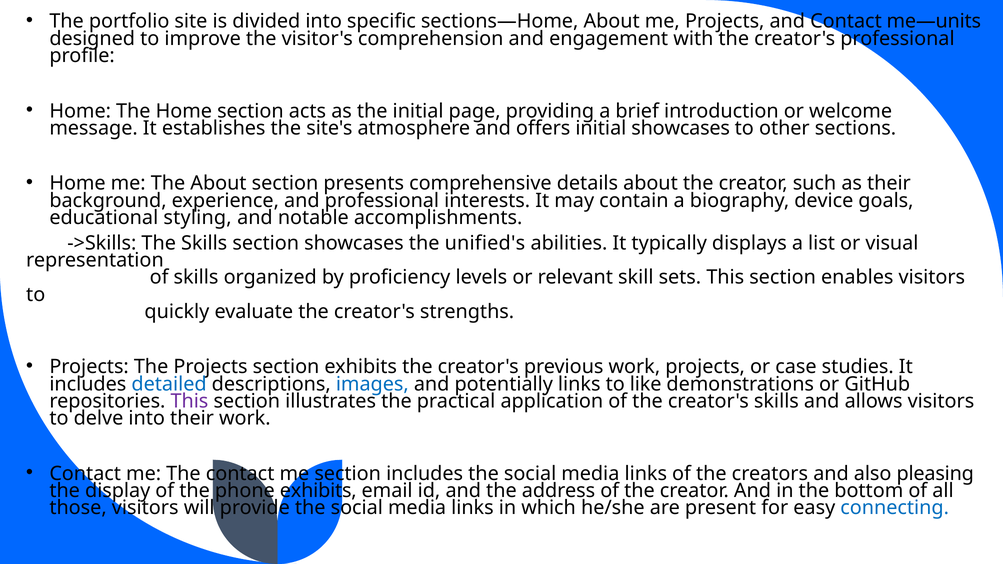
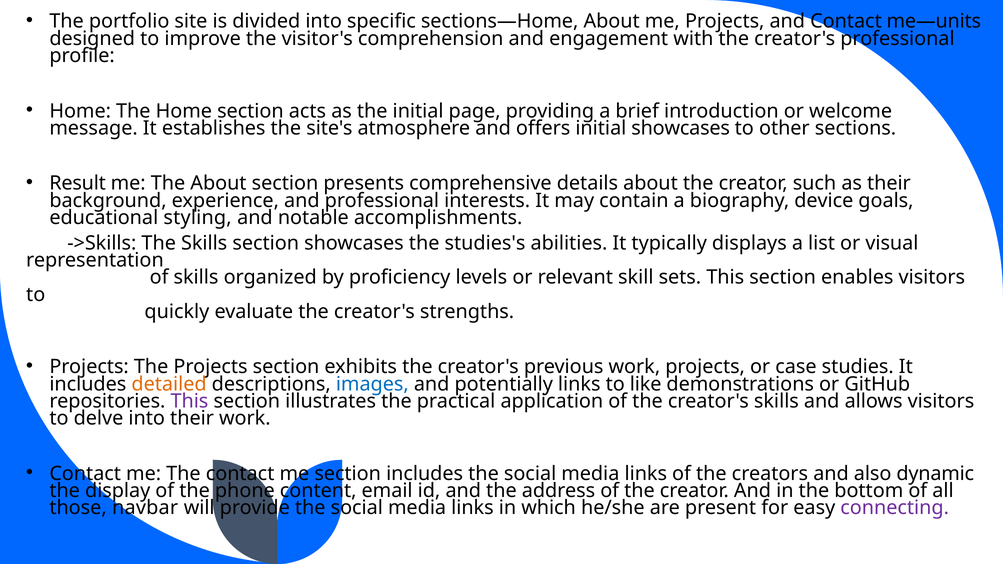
Home at (78, 183): Home -> Result
unified's: unified's -> studies's
detailed colour: blue -> orange
pleasing: pleasing -> dynamic
phone exhibits: exhibits -> content
those visitors: visitors -> navbar
connecting colour: blue -> purple
